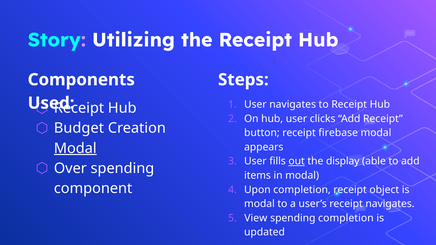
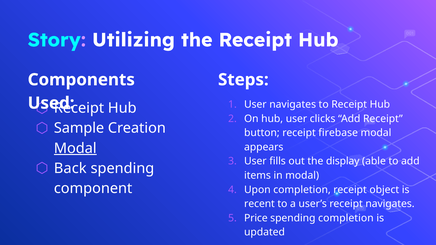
Budget: Budget -> Sample
out underline: present -> none
Over: Over -> Back
modal at (259, 204): modal -> recent
View: View -> Price
